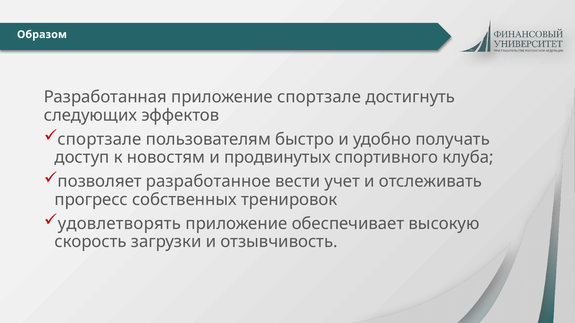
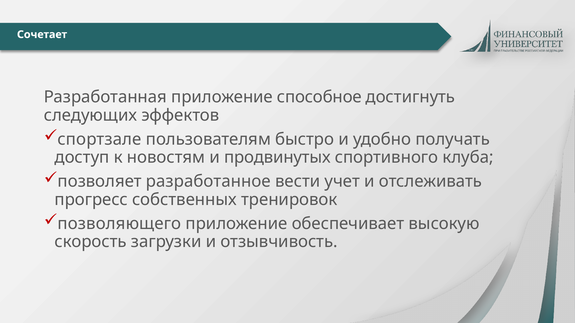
Образом: Образом -> Сочетает
приложение спортзале: спортзале -> способное
удовлетворять: удовлетворять -> позволяющего
